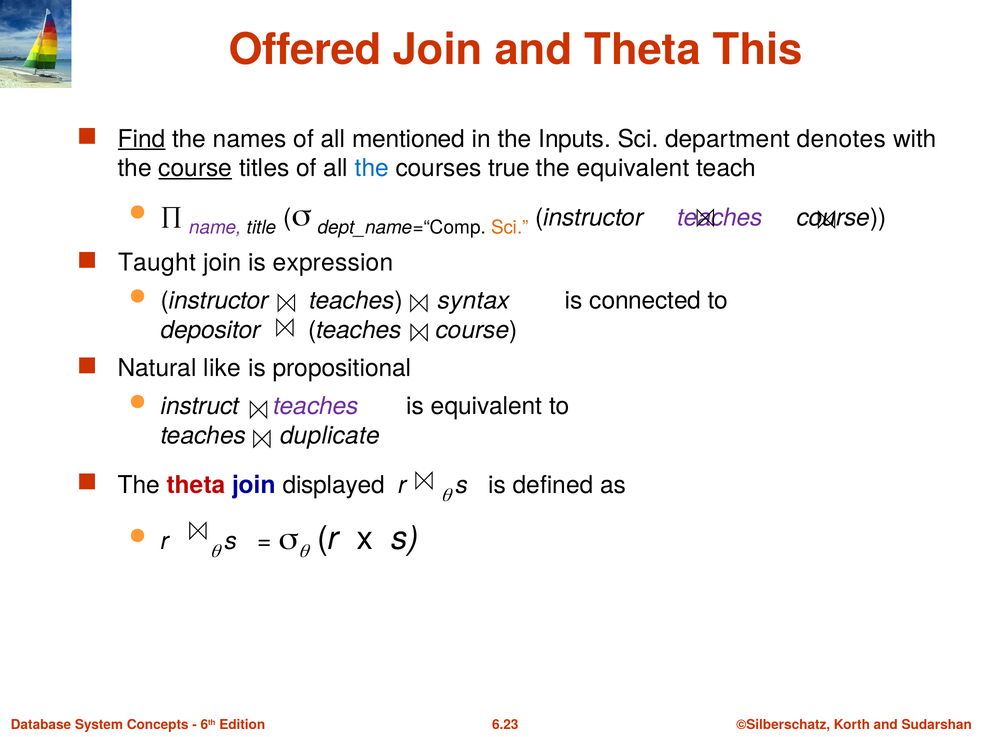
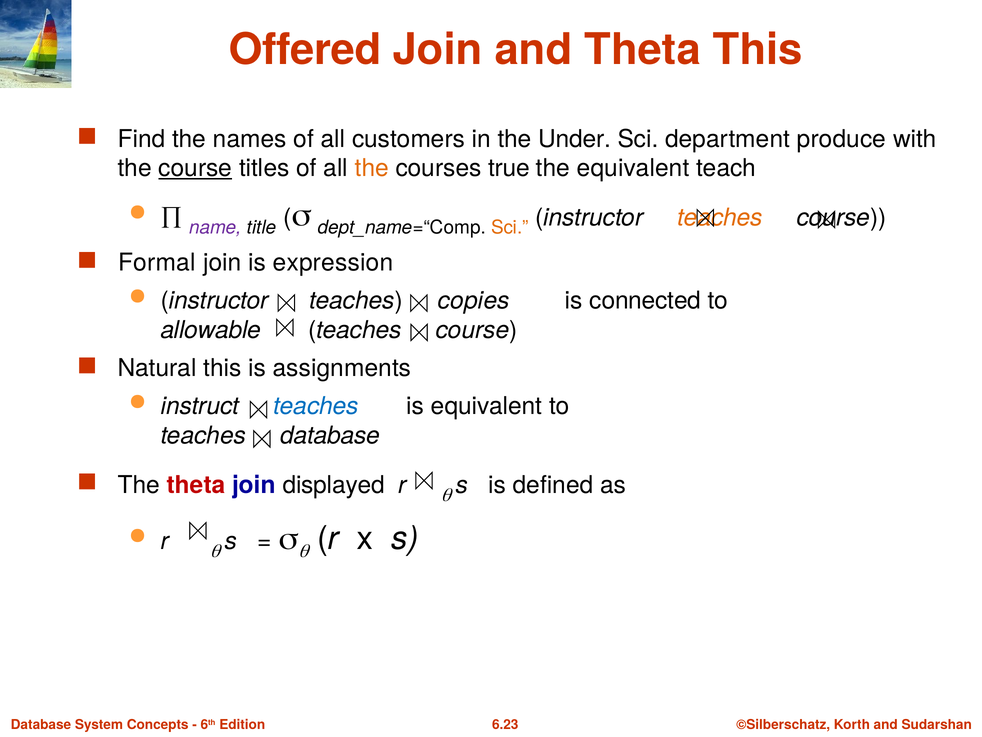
Find underline: present -> none
mentioned: mentioned -> customers
Inputs: Inputs -> Under
denotes: denotes -> produce
the at (372, 168) colour: blue -> orange
teaches at (720, 217) colour: purple -> orange
Taught: Taught -> Formal
syntax: syntax -> copies
depositor: depositor -> allowable
Natural like: like -> this
propositional: propositional -> assignments
teaches at (316, 406) colour: purple -> blue
teaches duplicate: duplicate -> database
